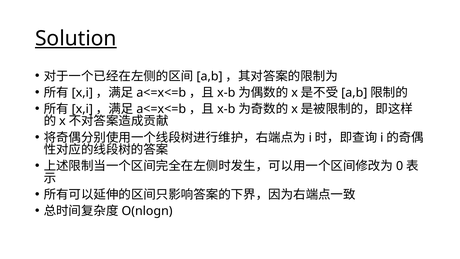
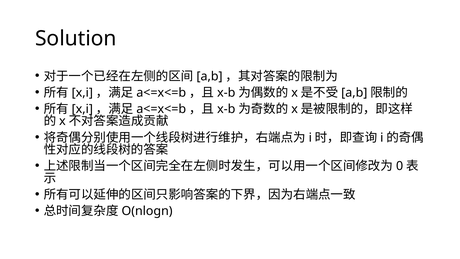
Solution underline: present -> none
